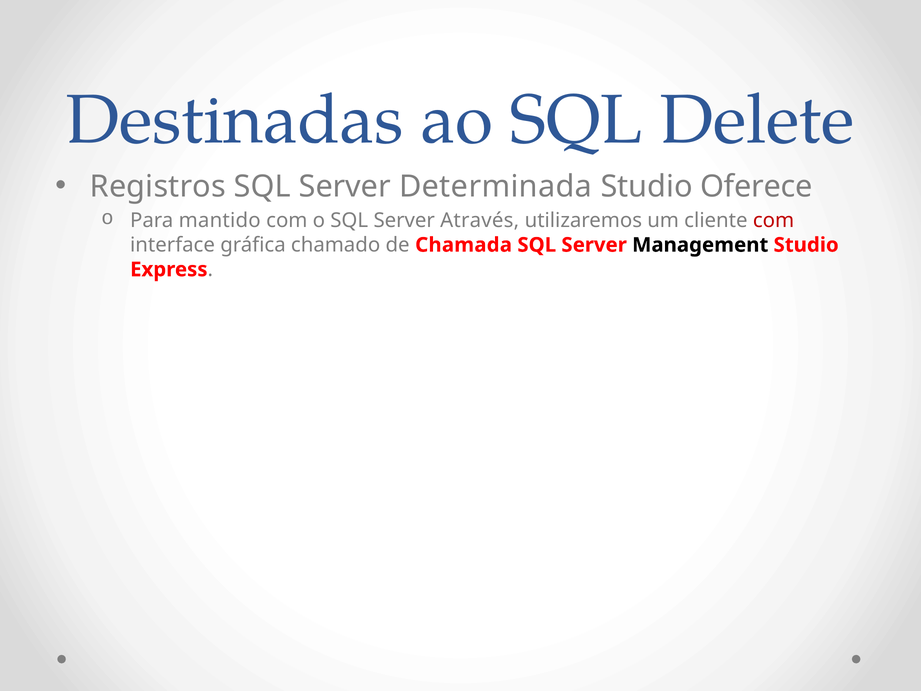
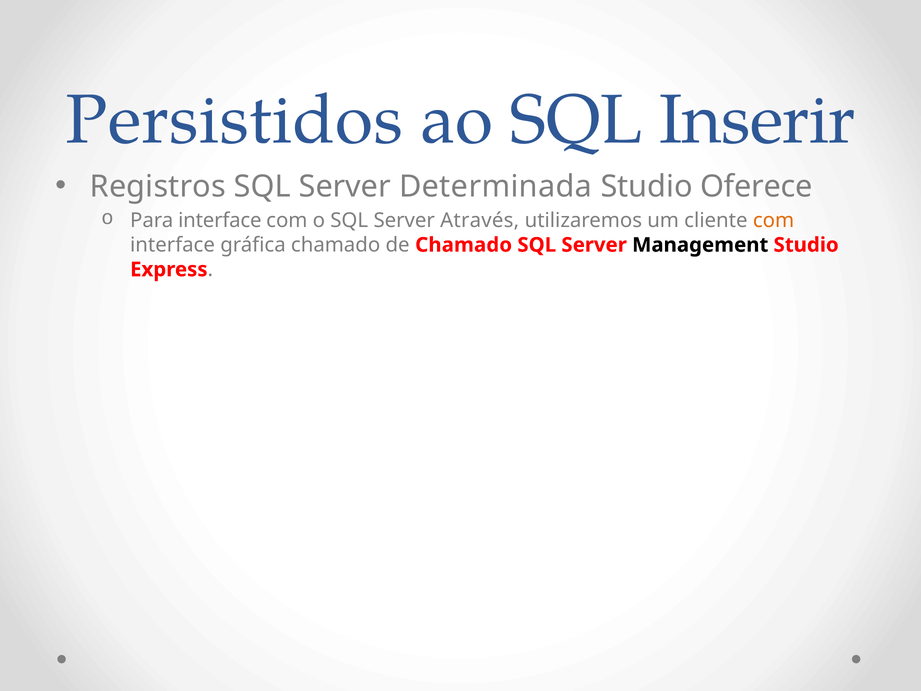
Destinadas: Destinadas -> Persistidos
Delete: Delete -> Inserir
Para mantido: mantido -> interface
com at (774, 220) colour: red -> orange
de Chamada: Chamada -> Chamado
